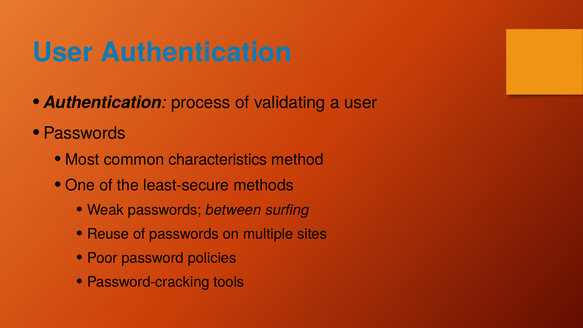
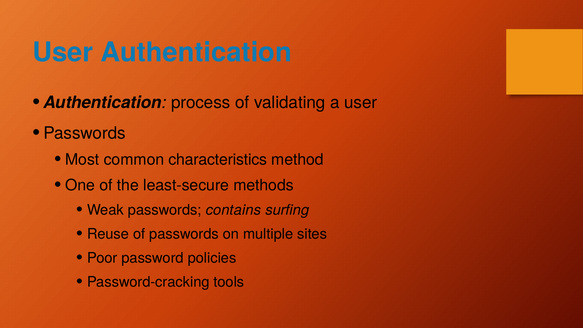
between: between -> contains
